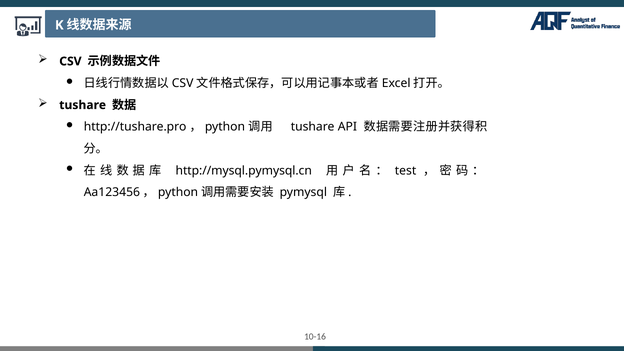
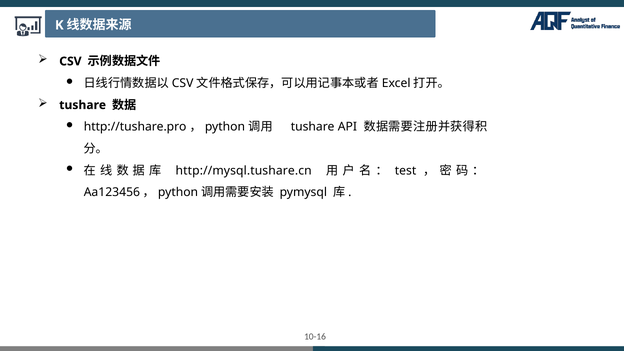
http://mysql.pymysql.cn: http://mysql.pymysql.cn -> http://mysql.tushare.cn
